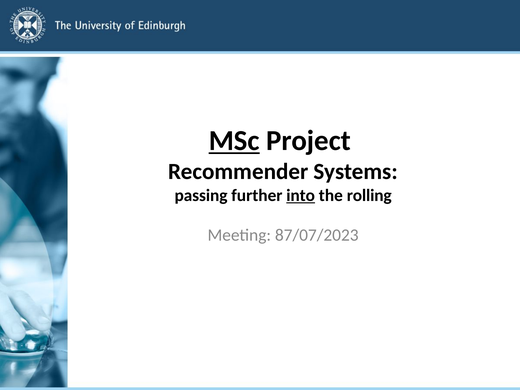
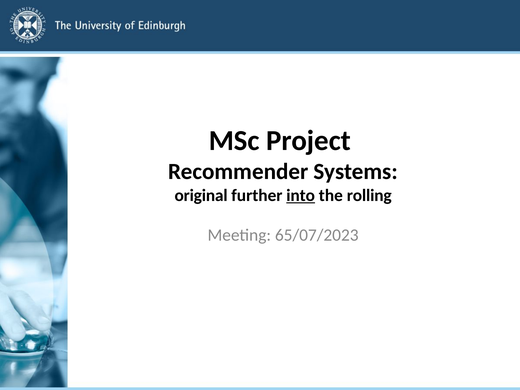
MSc underline: present -> none
passing: passing -> original
87/07/2023: 87/07/2023 -> 65/07/2023
